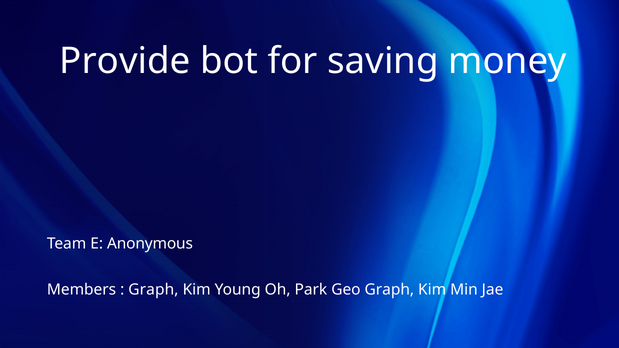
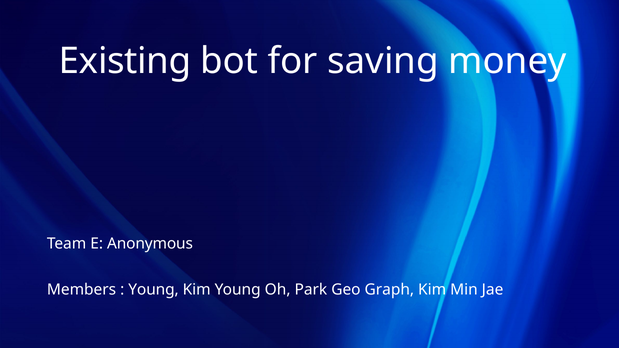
Provide: Provide -> Existing
Graph at (153, 290): Graph -> Young
